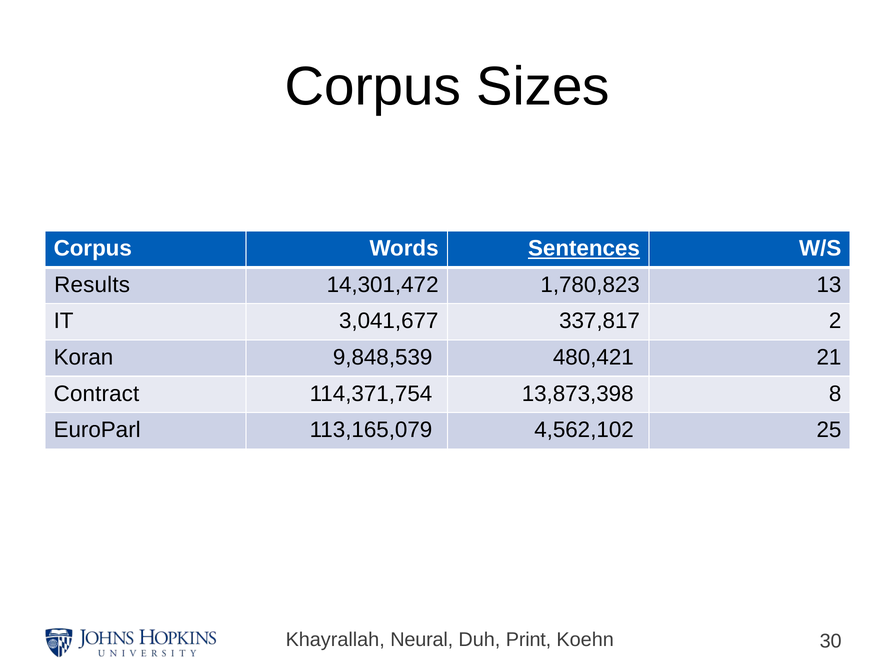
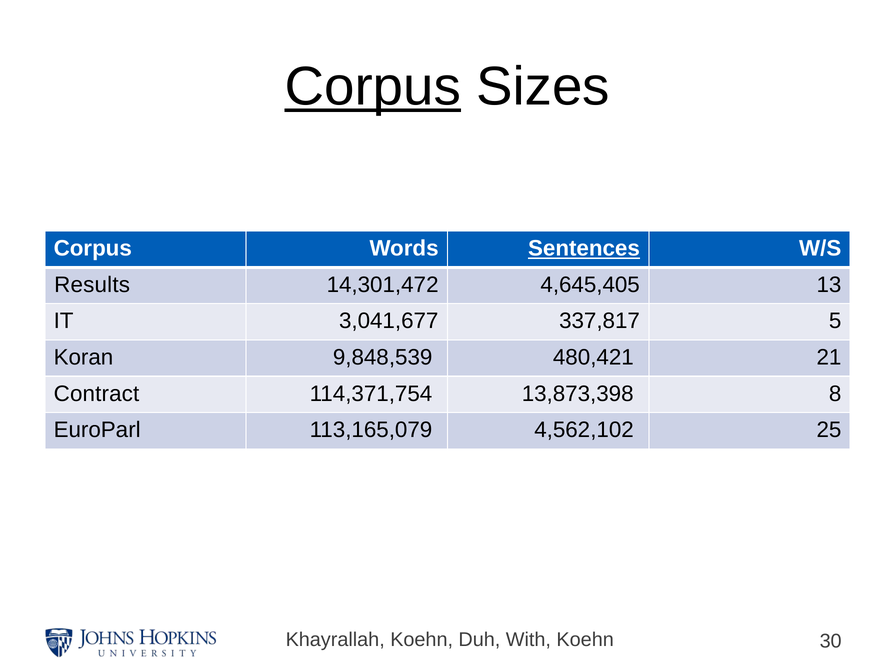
Corpus at (373, 87) underline: none -> present
1,780,823: 1,780,823 -> 4,645,405
2: 2 -> 5
Khayrallah Neural: Neural -> Koehn
Print: Print -> With
